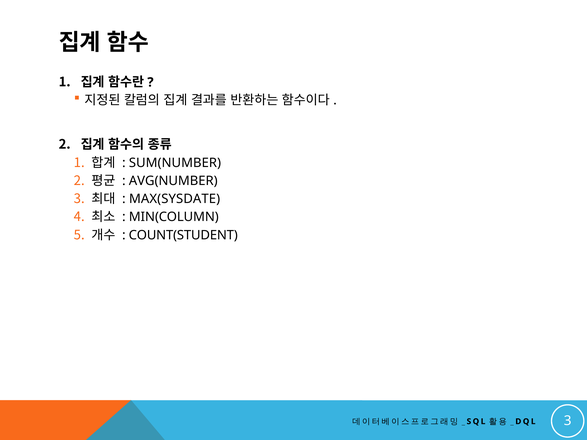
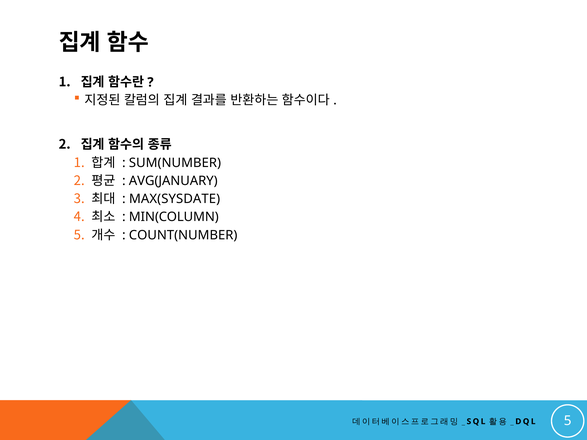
AVG(NUMBER: AVG(NUMBER -> AVG(JANUARY
COUNT(STUDENT: COUNT(STUDENT -> COUNT(NUMBER
3 at (568, 421): 3 -> 5
